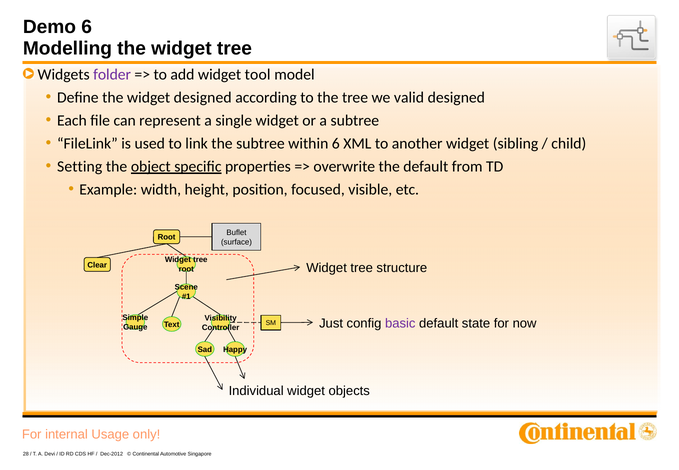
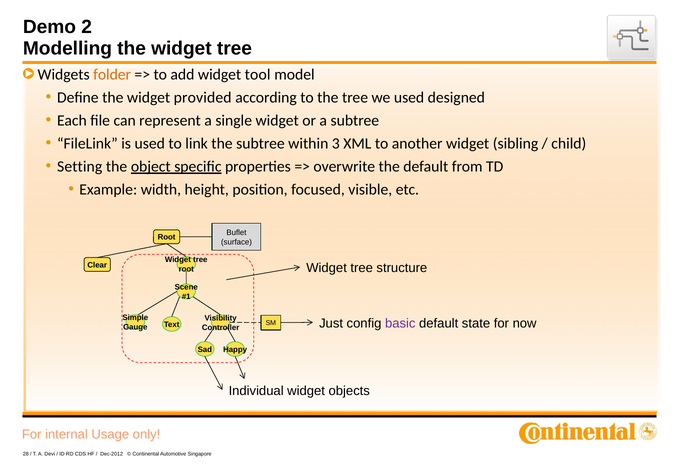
Demo 6: 6 -> 2
folder colour: purple -> orange
widget designed: designed -> provided
we valid: valid -> used
within 6: 6 -> 3
